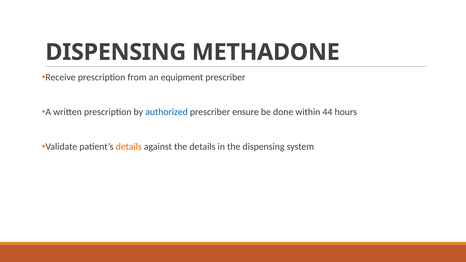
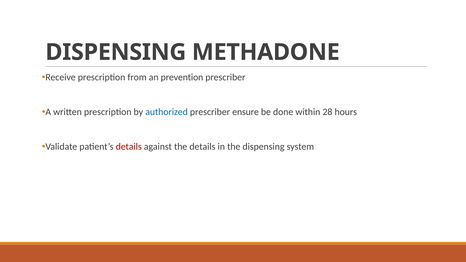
equipment: equipment -> prevention
44: 44 -> 28
details at (129, 147) colour: orange -> red
